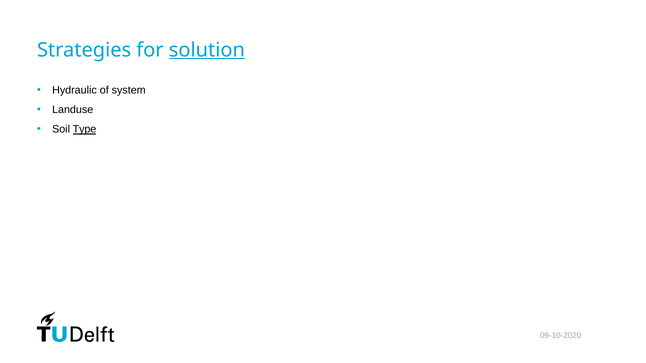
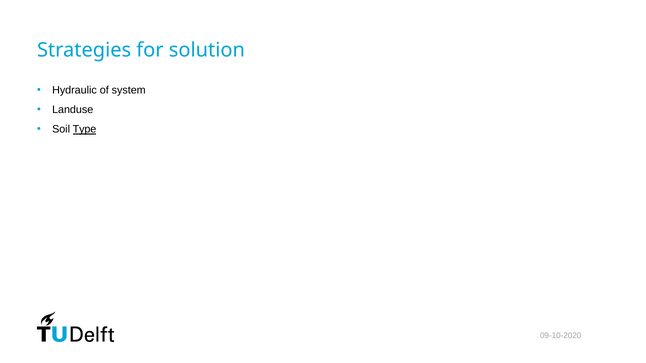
solution underline: present -> none
